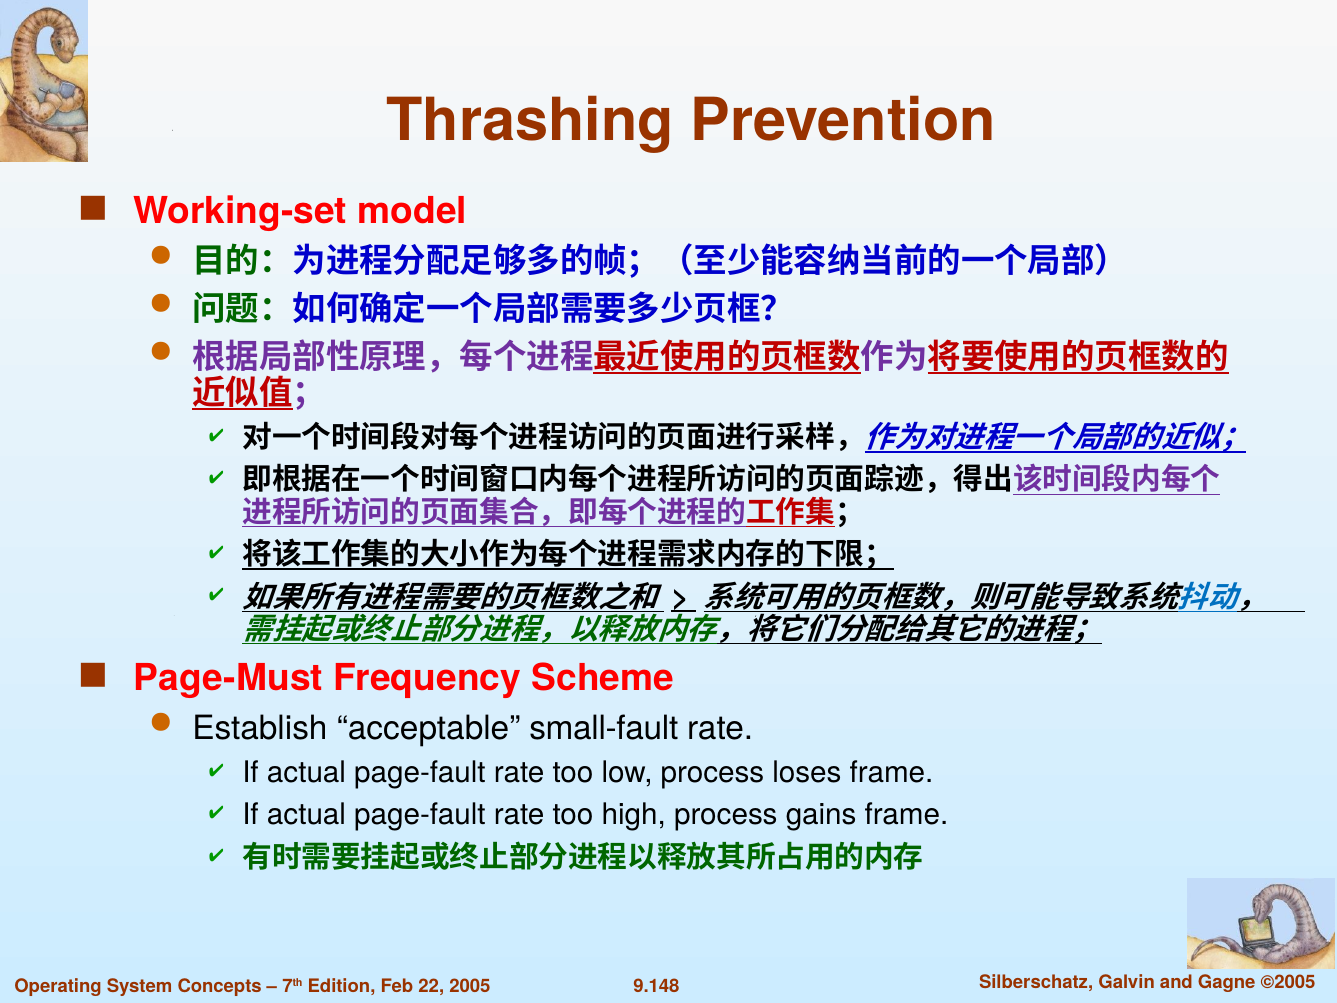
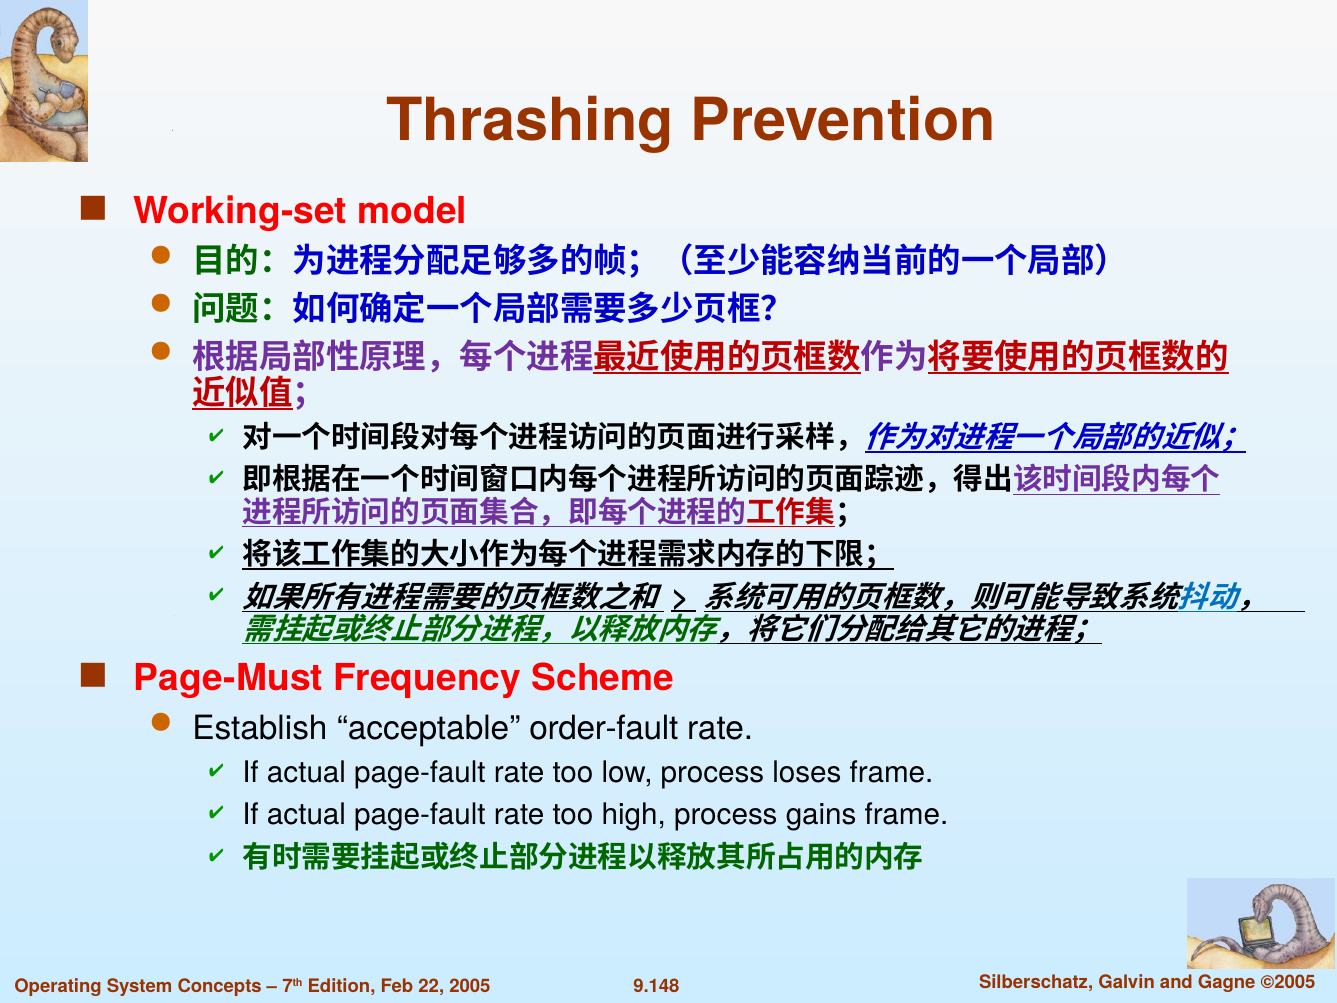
small-fault: small-fault -> order-fault
